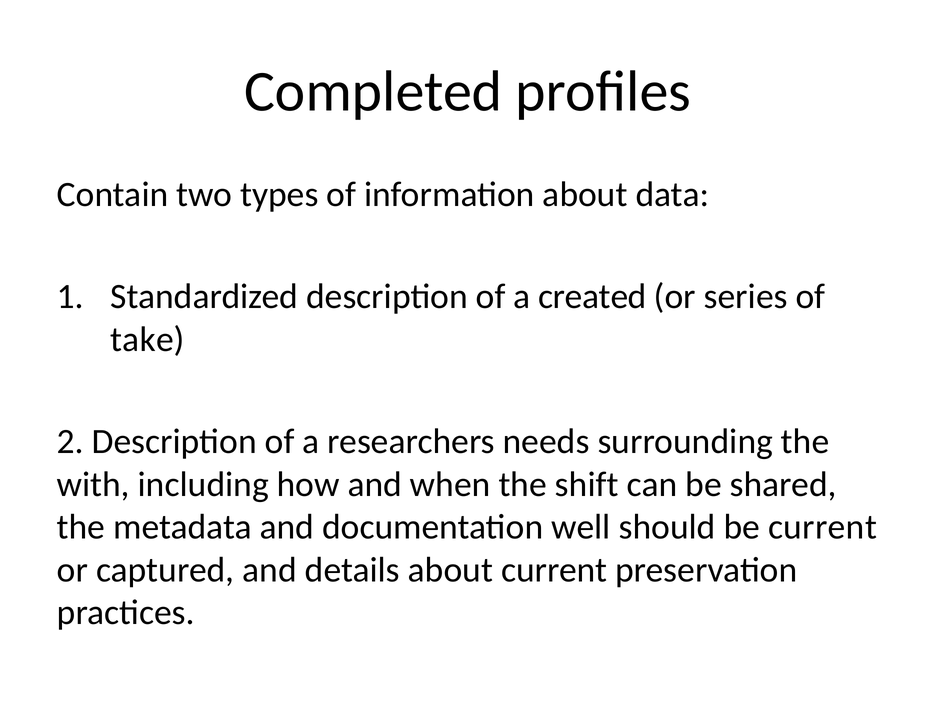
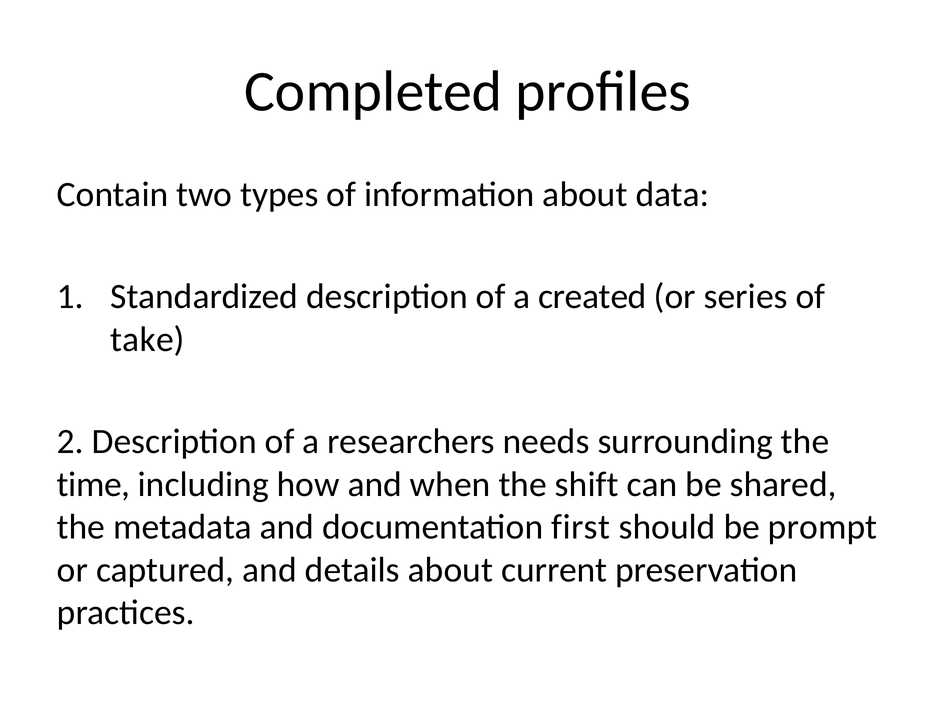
with: with -> time
well: well -> first
be current: current -> prompt
